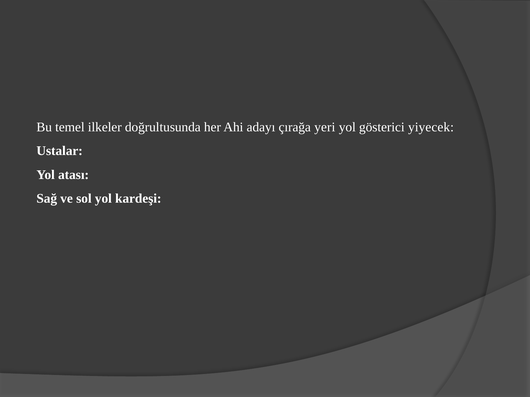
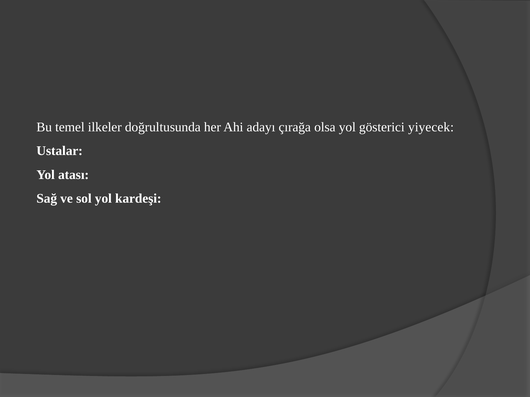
yeri: yeri -> olsa
